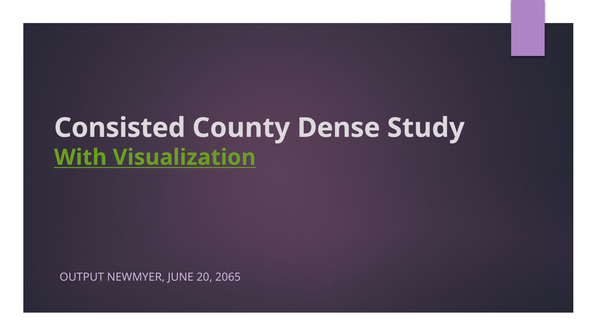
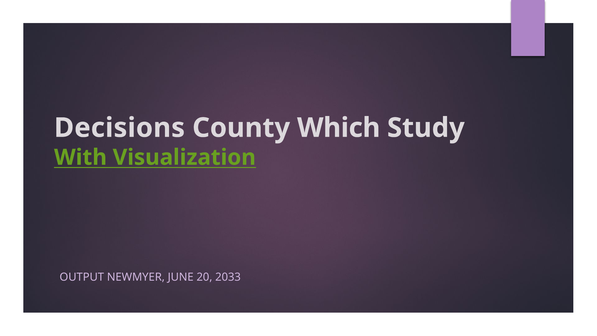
Consisted: Consisted -> Decisions
Dense: Dense -> Which
2065: 2065 -> 2033
